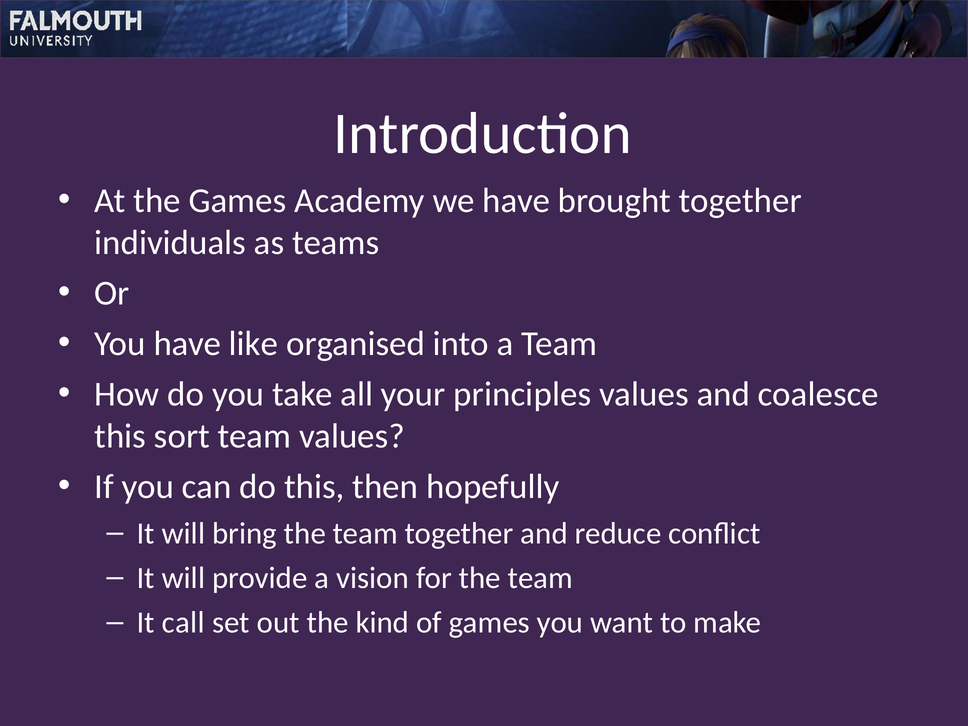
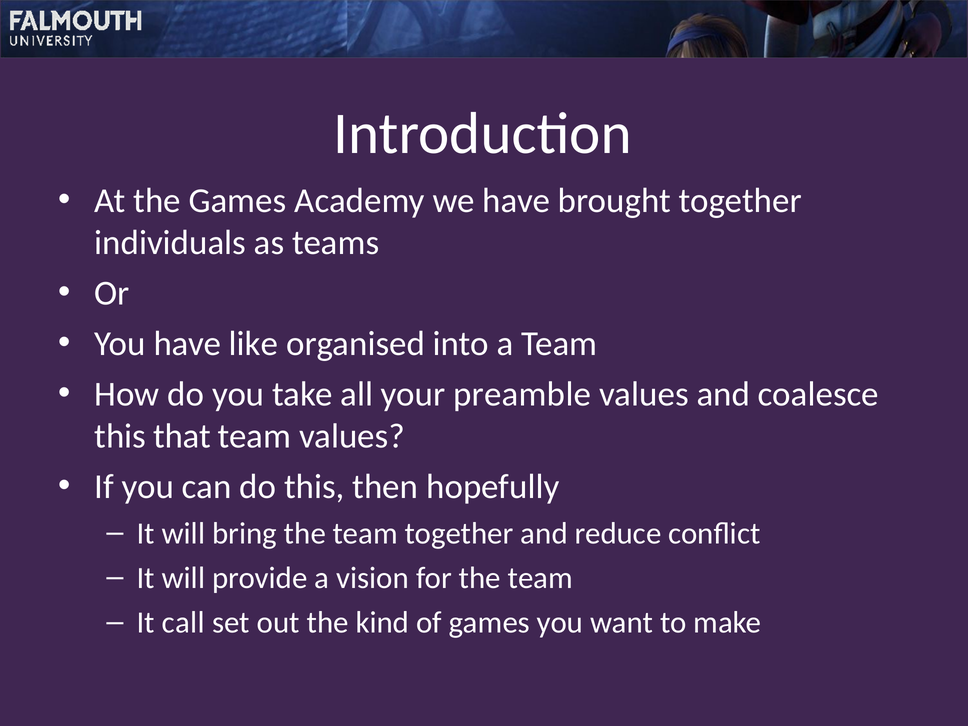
principles: principles -> preamble
sort: sort -> that
